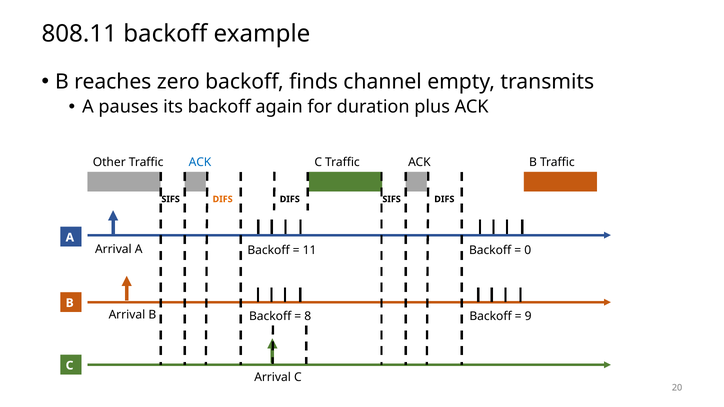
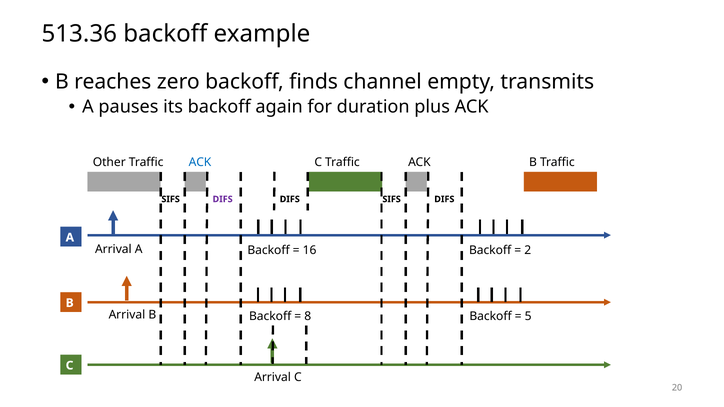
808.11: 808.11 -> 513.36
DIFS at (223, 199) colour: orange -> purple
11: 11 -> 16
0: 0 -> 2
9: 9 -> 5
